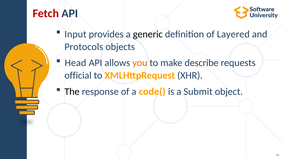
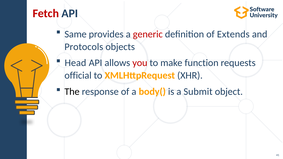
Input: Input -> Same
generic colour: black -> red
Layered: Layered -> Extends
you colour: orange -> red
describe: describe -> function
code(: code( -> body(
